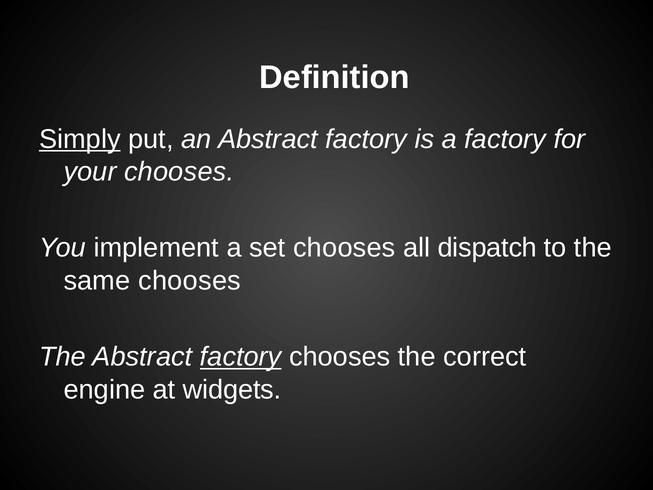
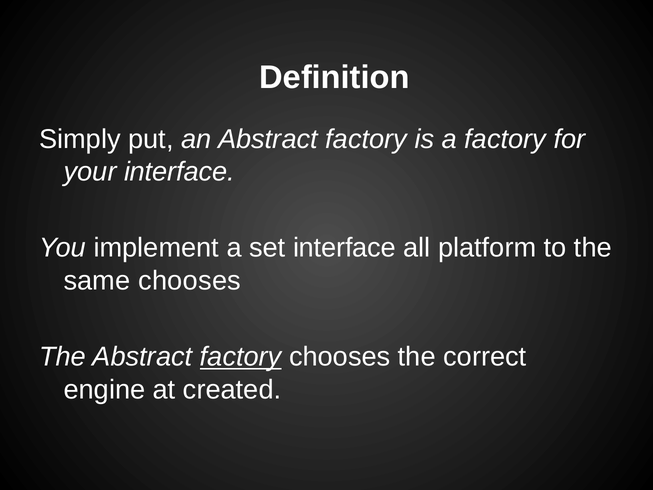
Simply underline: present -> none
your chooses: chooses -> interface
set chooses: chooses -> interface
dispatch: dispatch -> platform
widgets: widgets -> created
